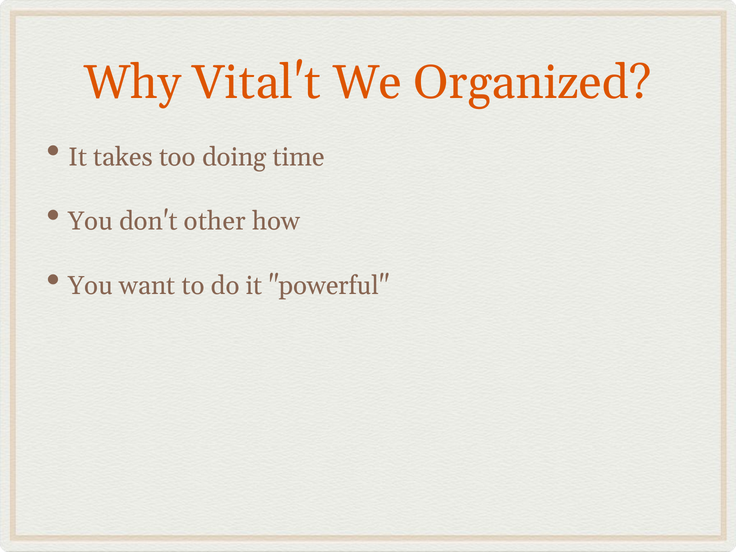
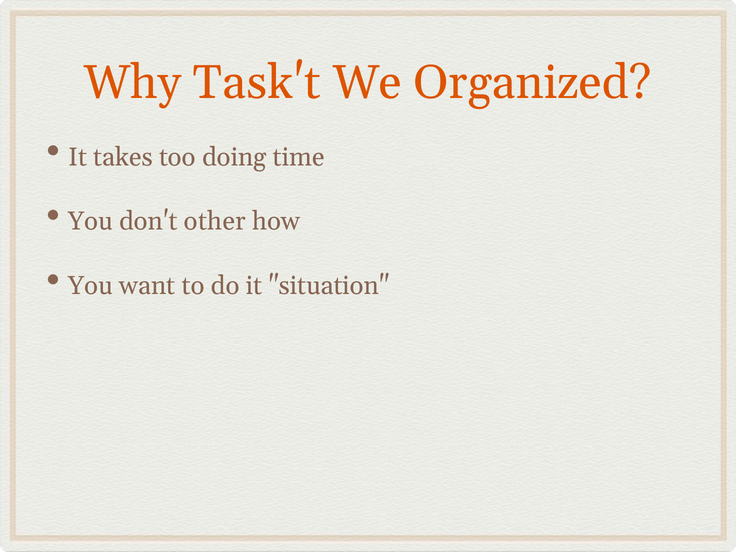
Vital't: Vital't -> Task't
powerful: powerful -> situation
